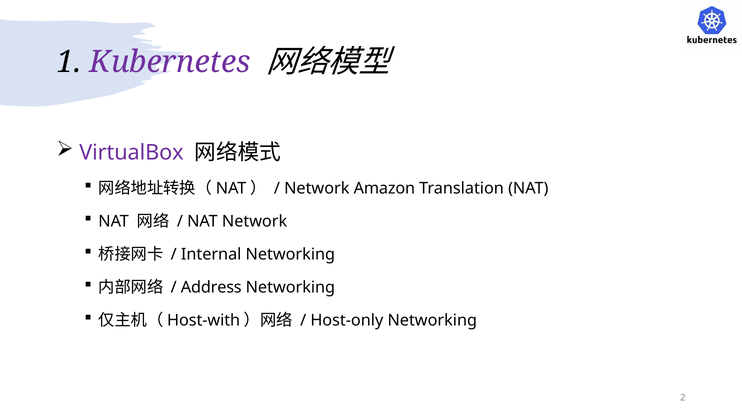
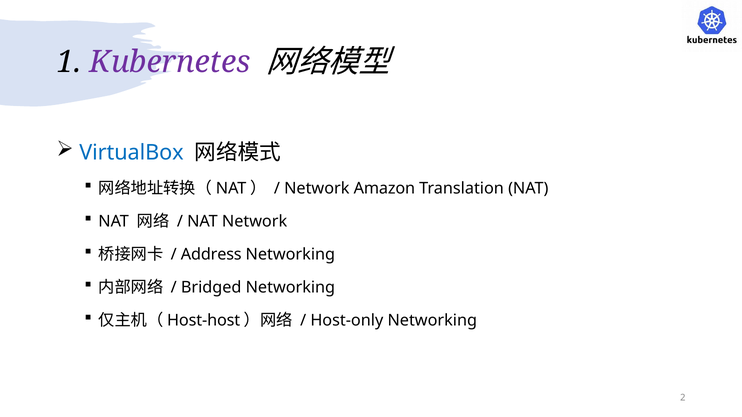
VirtualBox colour: purple -> blue
Internal: Internal -> Address
Address: Address -> Bridged
Host-with: Host-with -> Host-host
